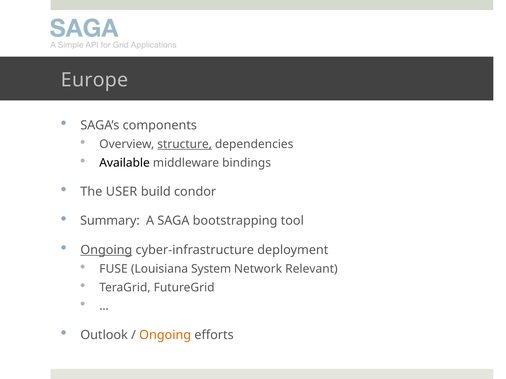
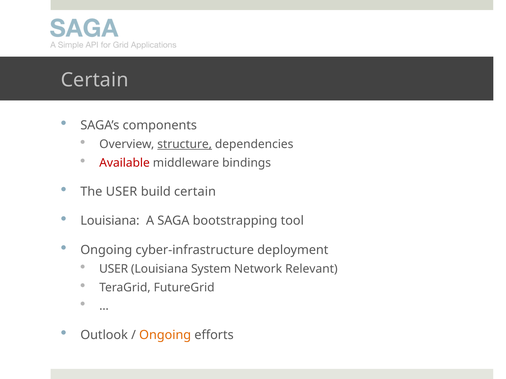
Europe at (95, 80): Europe -> Certain
Available colour: black -> red
build condor: condor -> certain
Summary at (110, 221): Summary -> Louisiana
Ongoing at (106, 250) underline: present -> none
FUSE at (114, 269): FUSE -> USER
